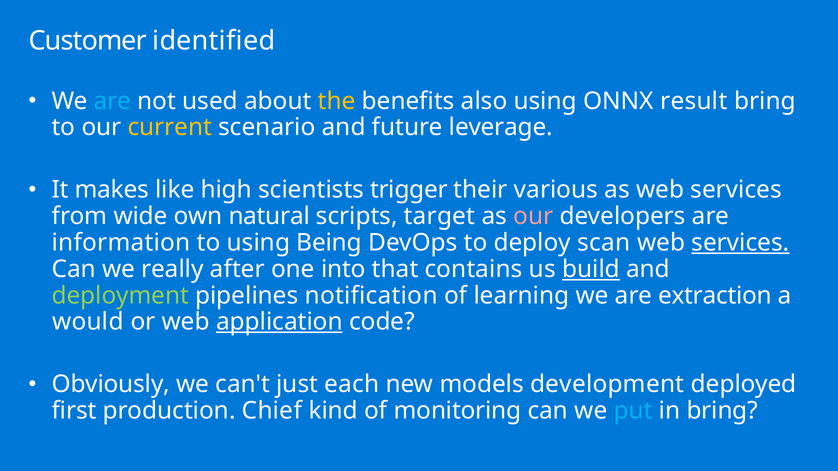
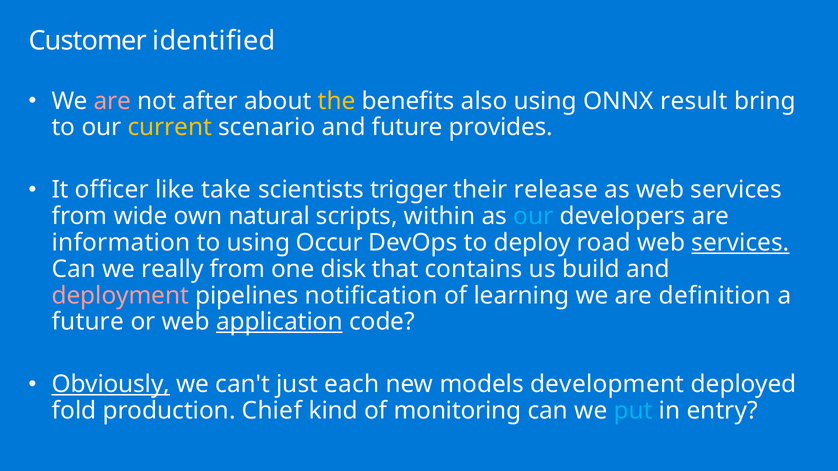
are at (113, 101) colour: light blue -> pink
used: used -> after
leverage: leverage -> provides
makes: makes -> officer
high: high -> take
various: various -> release
target: target -> within
our at (533, 216) colour: pink -> light blue
Being: Being -> Occur
scan: scan -> road
really after: after -> from
into: into -> disk
build underline: present -> none
deployment colour: light green -> pink
extraction: extraction -> definition
would at (88, 322): would -> future
Obviously underline: none -> present
first: first -> fold
in bring: bring -> entry
